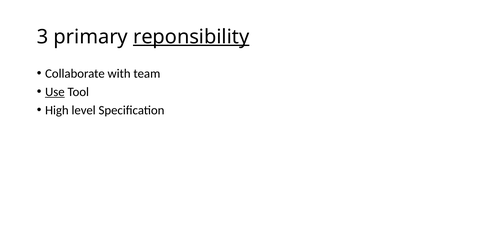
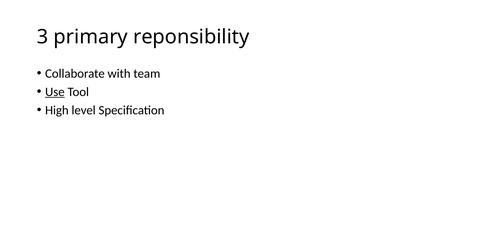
reponsibility underline: present -> none
